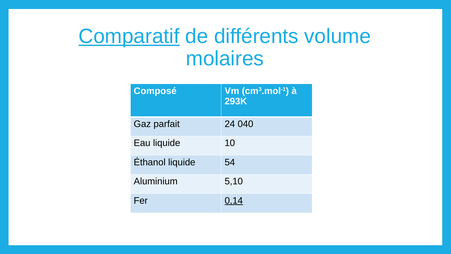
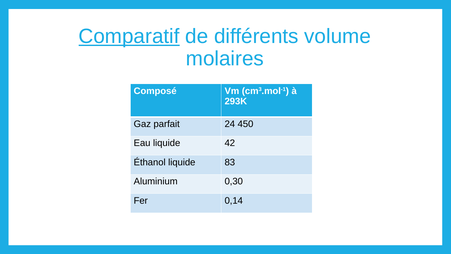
040: 040 -> 450
10: 10 -> 42
54: 54 -> 83
5,10: 5,10 -> 0,30
0,14 underline: present -> none
